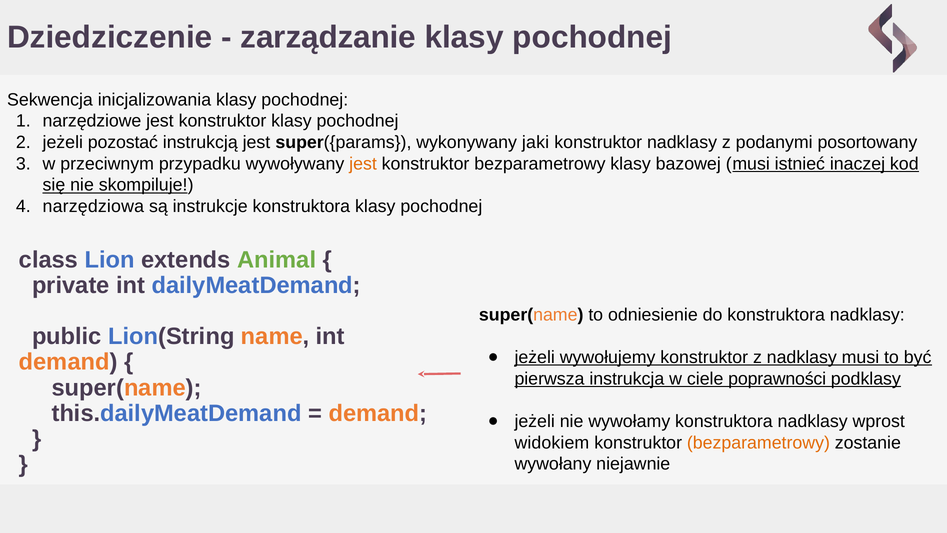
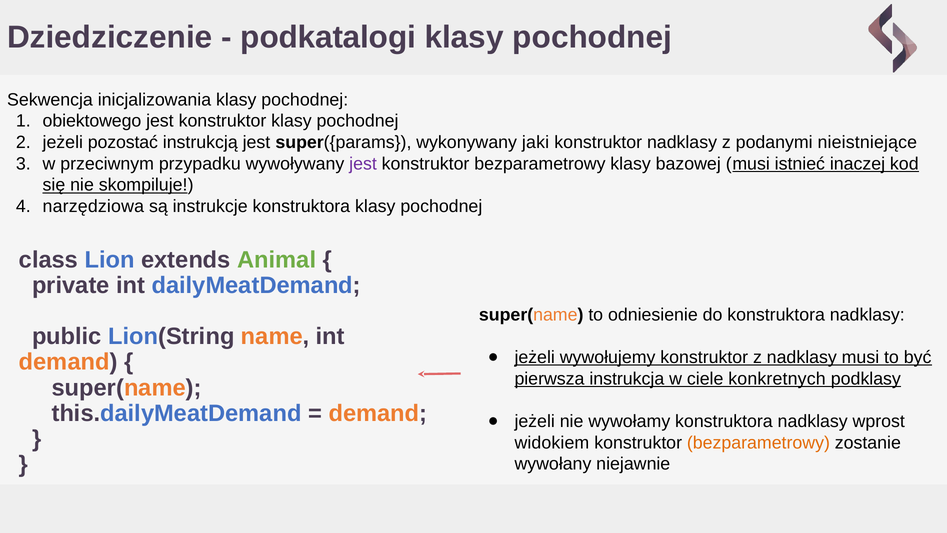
zarządzanie: zarządzanie -> podkatalogi
narzędziowe: narzędziowe -> obiektowego
posortowany: posortowany -> nieistniejące
jest at (363, 164) colour: orange -> purple
poprawności: poprawności -> konkretnych
